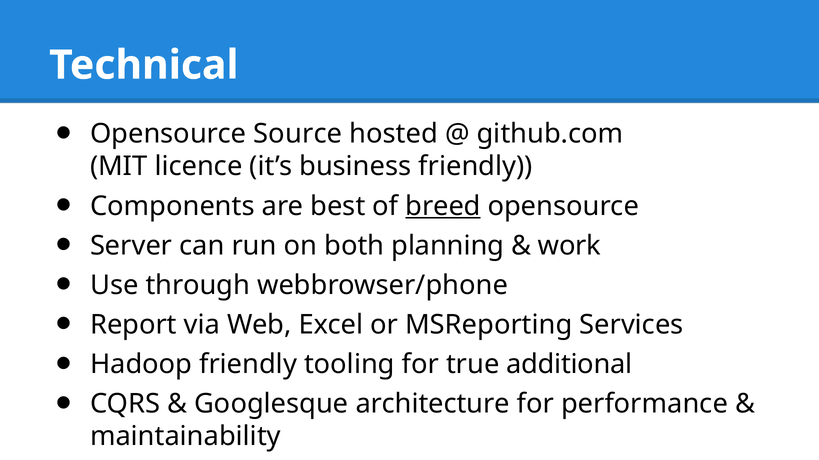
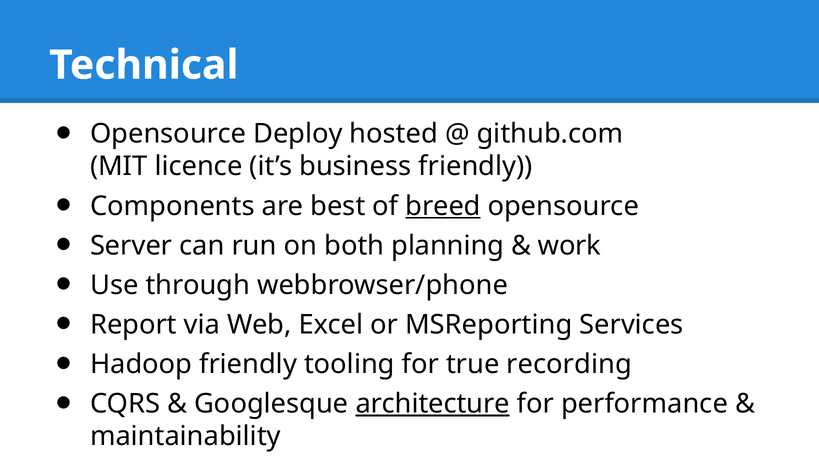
Source: Source -> Deploy
additional: additional -> recording
architecture underline: none -> present
